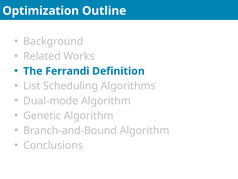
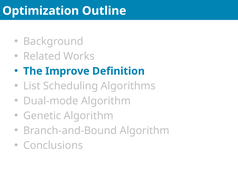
Ferrandi: Ferrandi -> Improve
